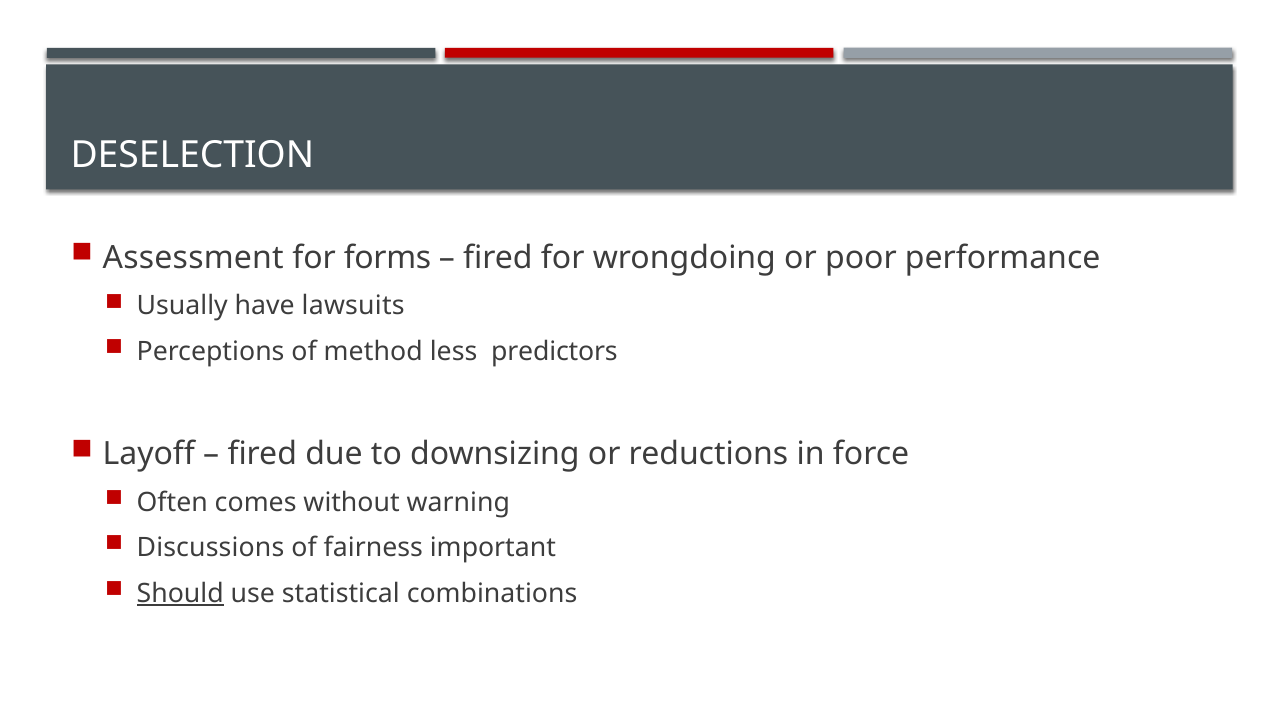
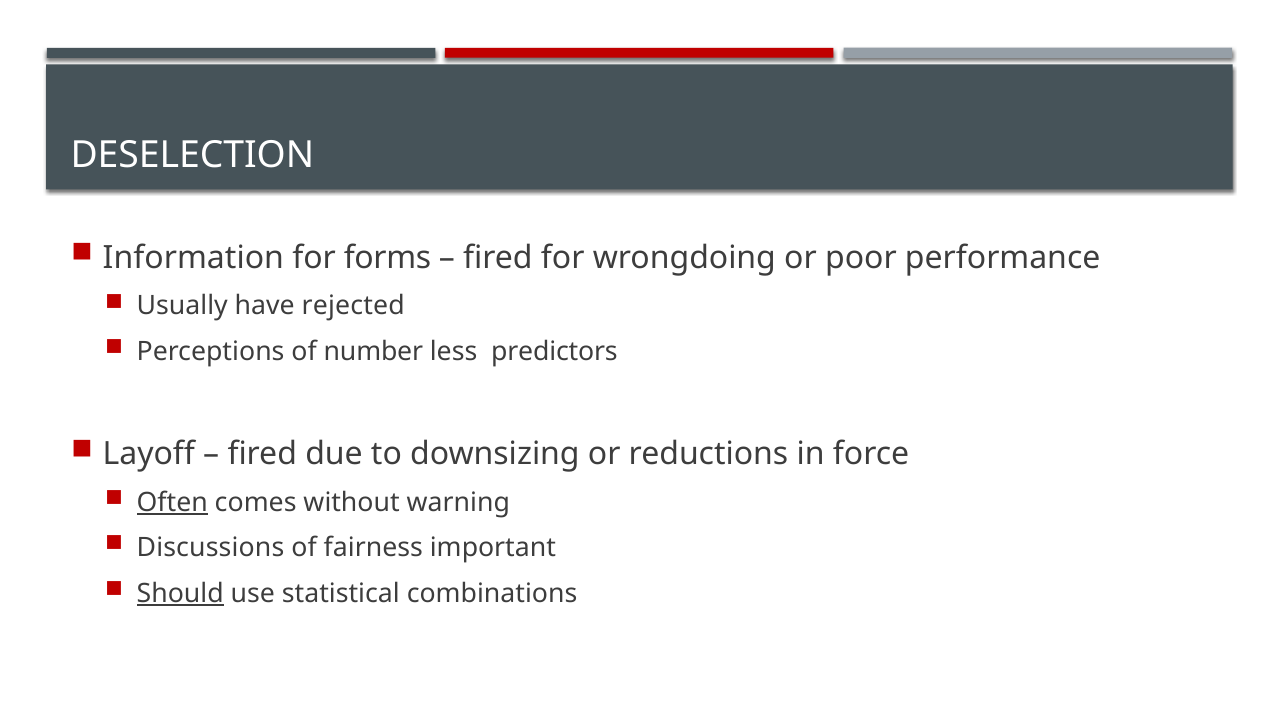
Assessment: Assessment -> Information
lawsuits: lawsuits -> rejected
method: method -> number
Often underline: none -> present
